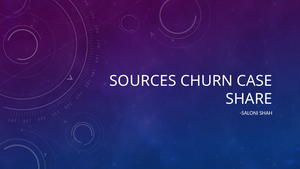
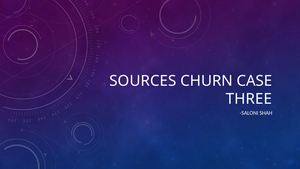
SHARE: SHARE -> THREE
